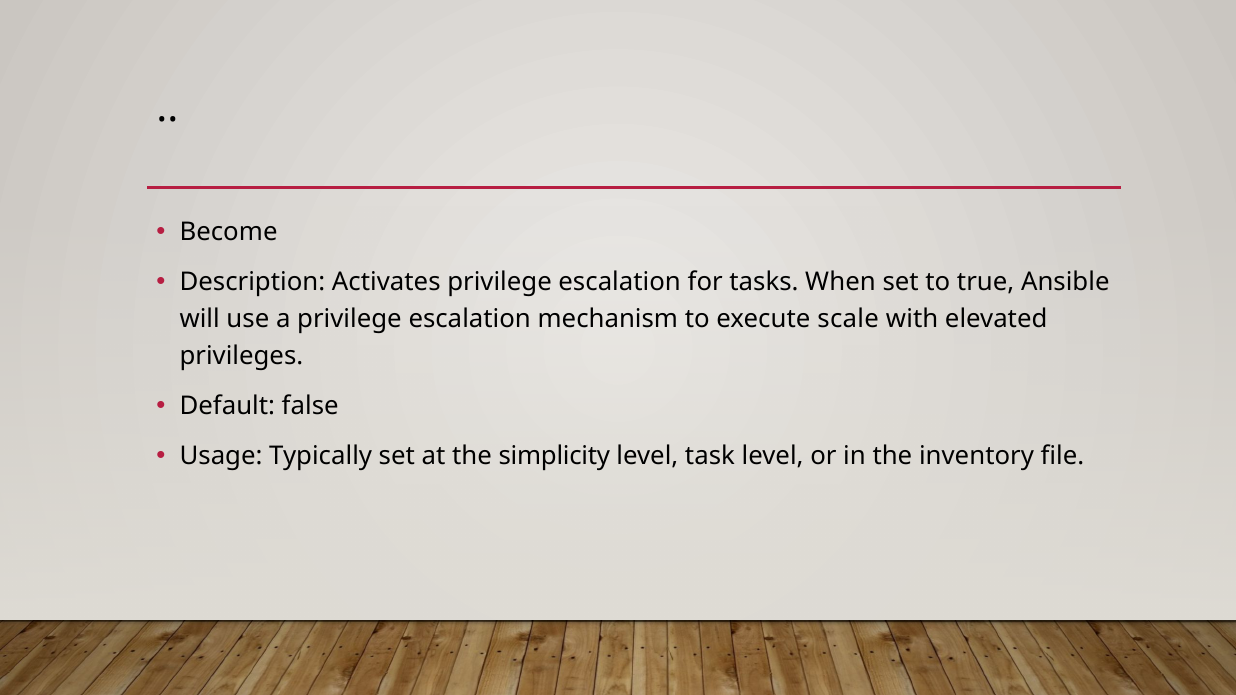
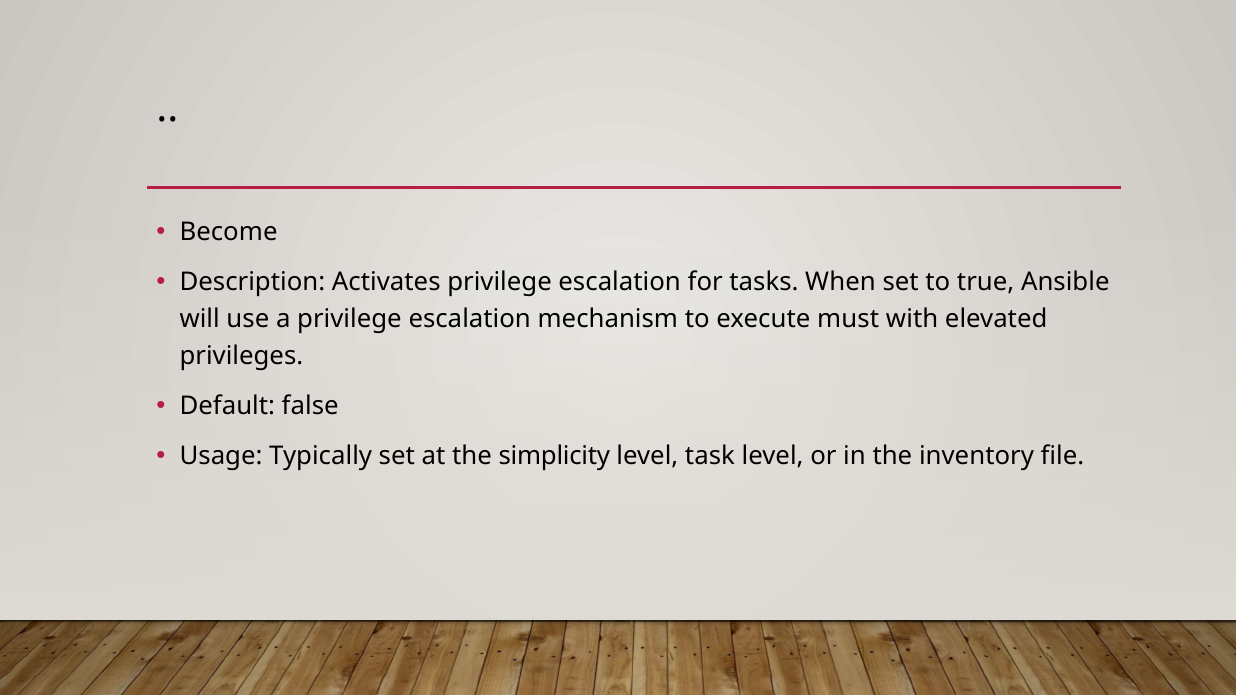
scale: scale -> must
